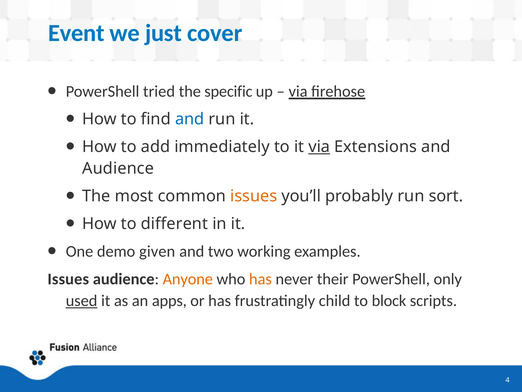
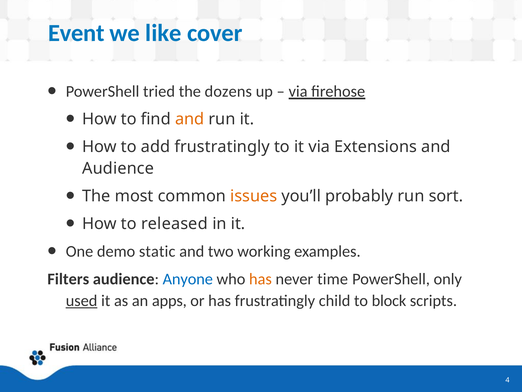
just: just -> like
specific: specific -> dozens
and at (190, 119) colour: blue -> orange
add immediately: immediately -> frustratingly
via at (319, 147) underline: present -> none
different: different -> released
given: given -> static
Issues at (68, 279): Issues -> Filters
Anyone colour: orange -> blue
their: their -> time
